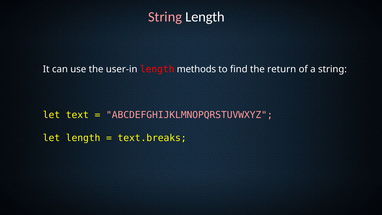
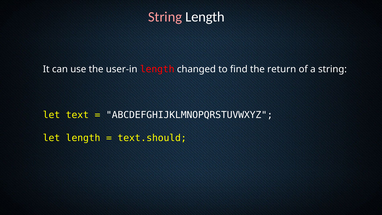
methods: methods -> changed
ABCDEFGHIJKLMNOPQRSTUVWXYZ colour: pink -> white
text.breaks: text.breaks -> text.should
